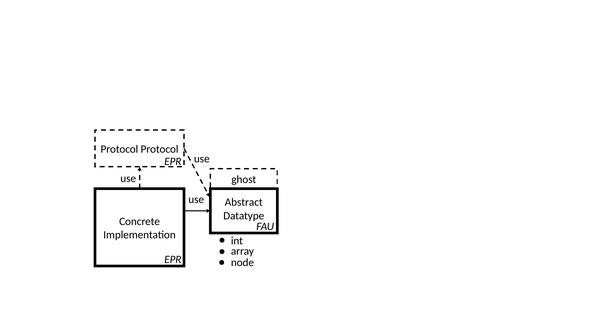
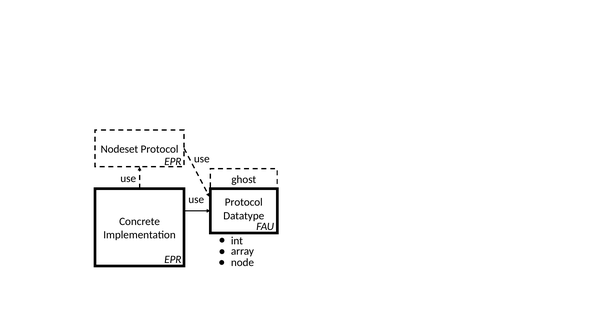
Protocol at (119, 149): Protocol -> Nodeset
Abstract at (244, 202): Abstract -> Protocol
